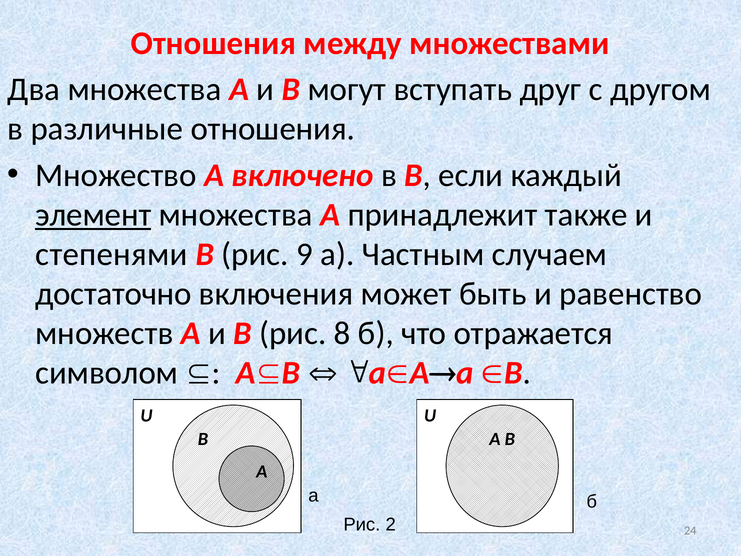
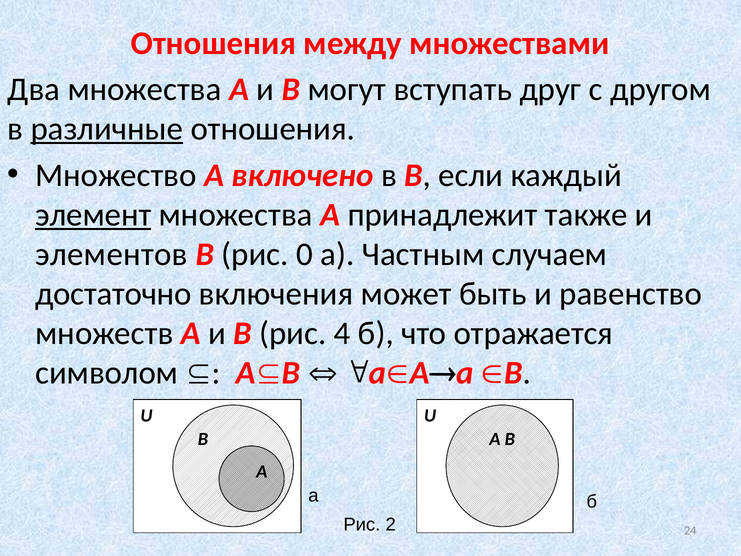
различные underline: none -> present
степенями: степенями -> элементов
9: 9 -> 0
8: 8 -> 4
